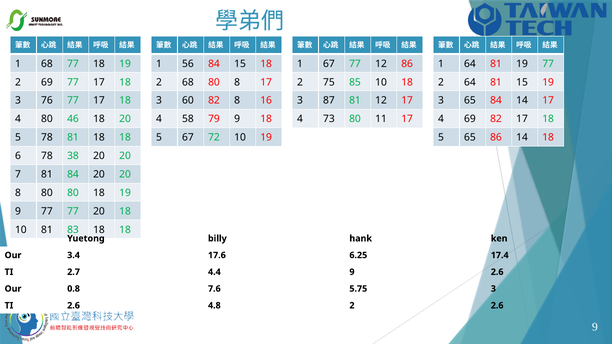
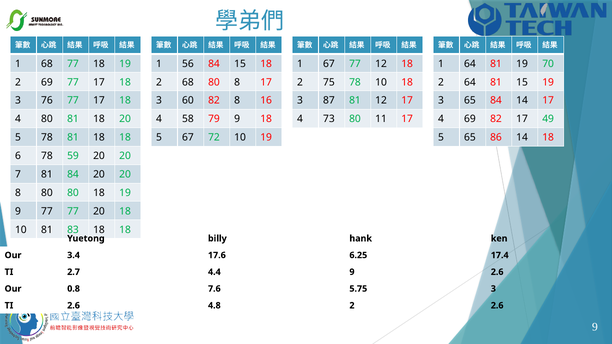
12 86: 86 -> 18
19 77: 77 -> 70
75 85: 85 -> 78
80 46: 46 -> 81
82 17 18: 18 -> 49
38: 38 -> 59
